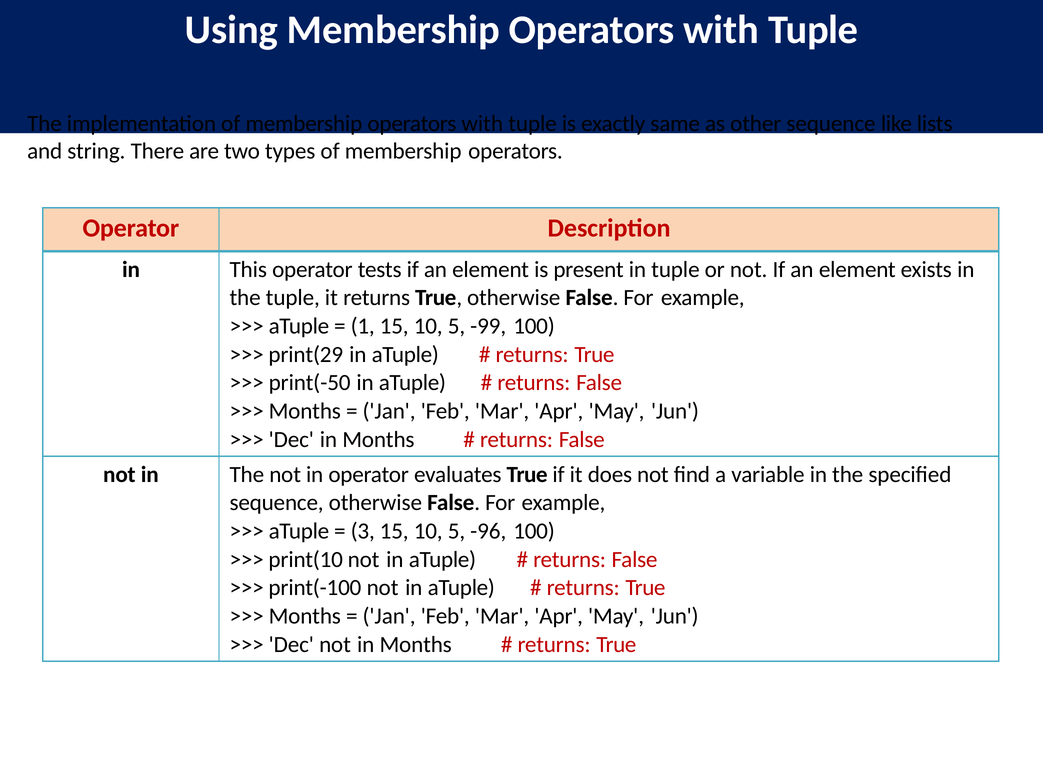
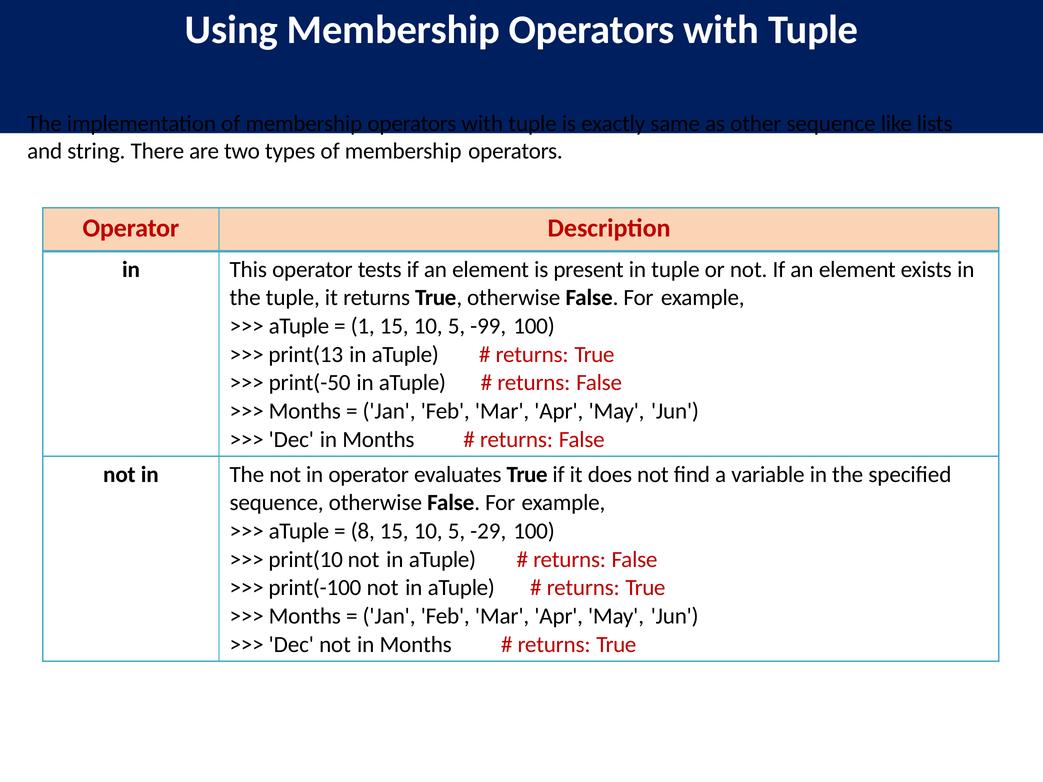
print(29: print(29 -> print(13
3: 3 -> 8
-96: -96 -> -29
